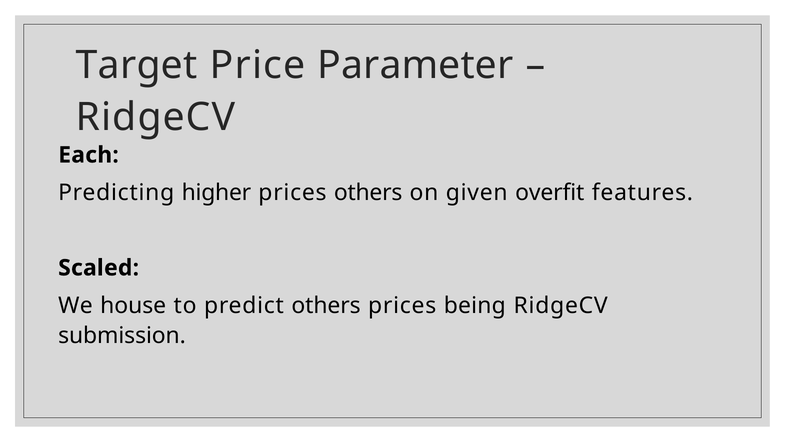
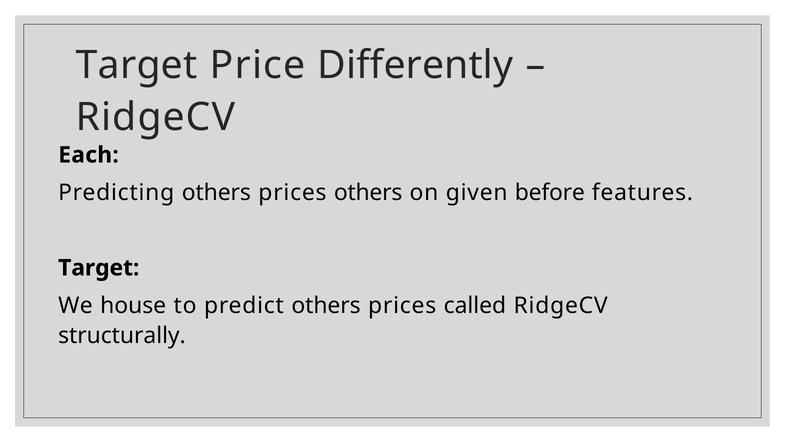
Parameter: Parameter -> Differently
Predicting higher: higher -> others
overfit: overfit -> before
Scaled at (99, 268): Scaled -> Target
being: being -> called
submission: submission -> structurally
